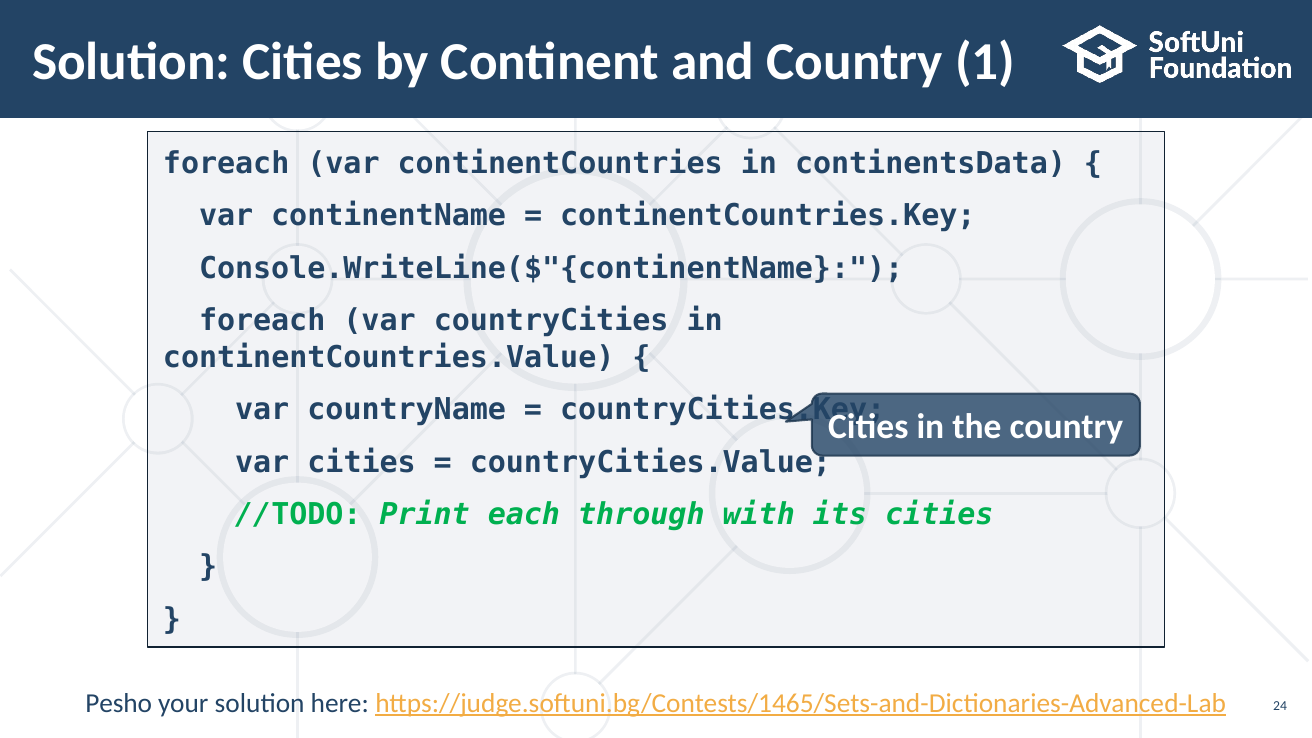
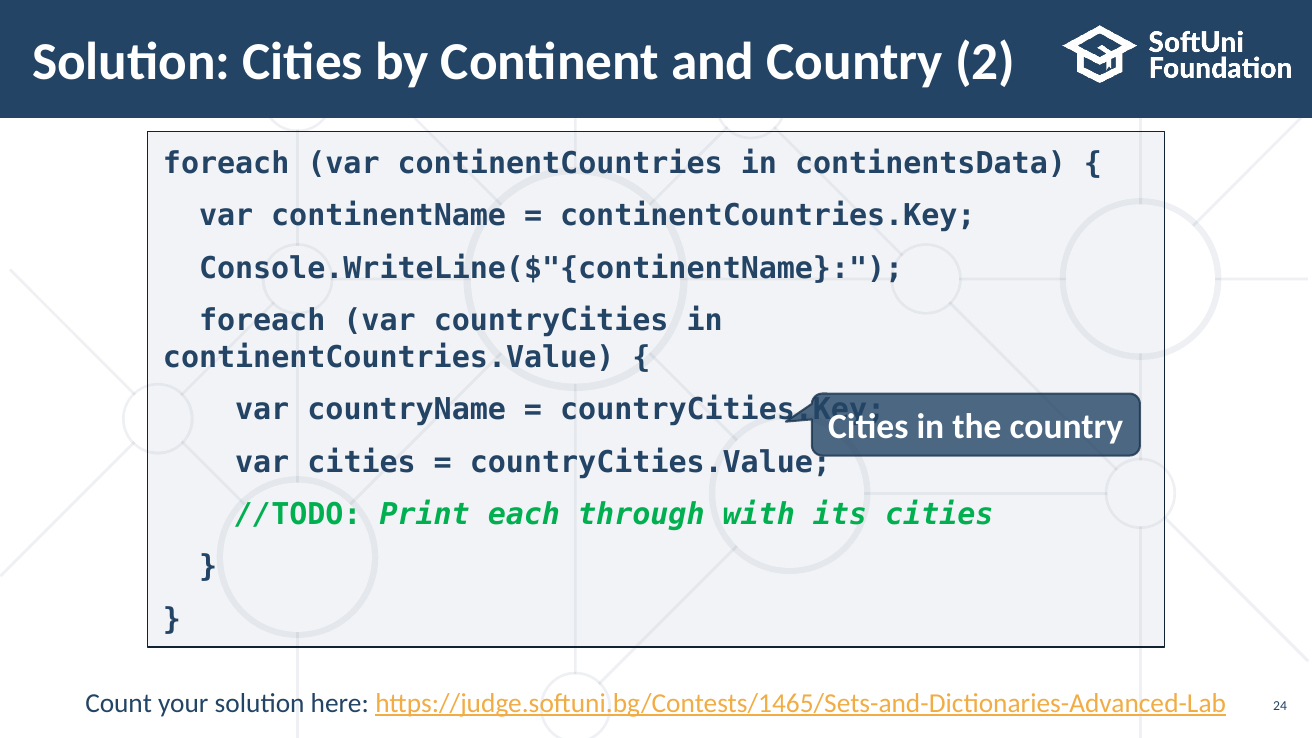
1: 1 -> 2
Pesho: Pesho -> Count
